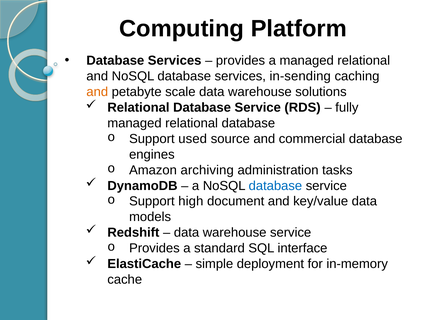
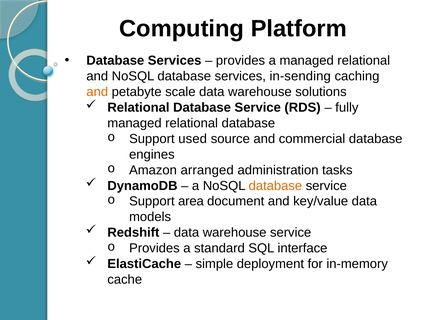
archiving: archiving -> arranged
database at (275, 186) colour: blue -> orange
high: high -> area
